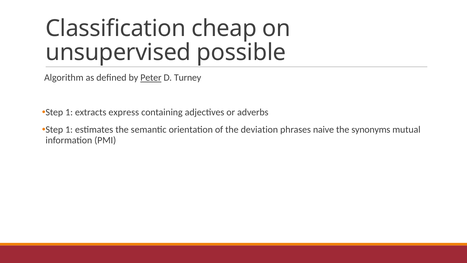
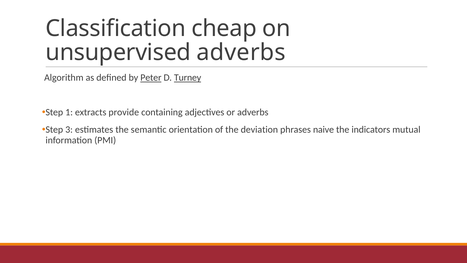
unsupervised possible: possible -> adverbs
Turney underline: none -> present
express: express -> provide
1 at (69, 130): 1 -> 3
synonyms: synonyms -> indicators
